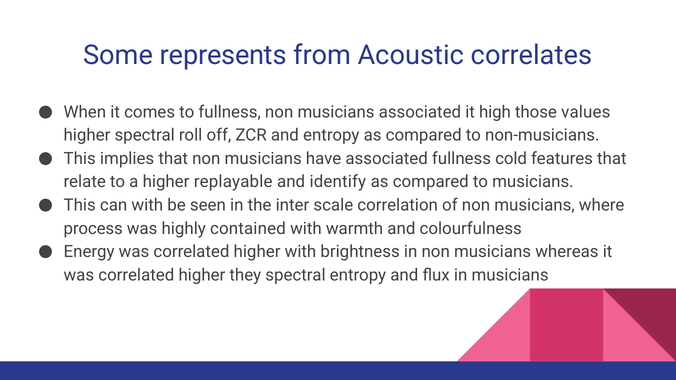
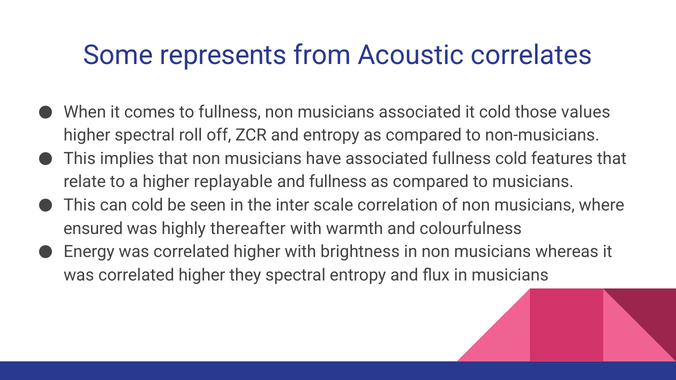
it high: high -> cold
and identify: identify -> fullness
can with: with -> cold
process: process -> ensured
contained: contained -> thereafter
